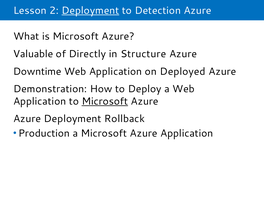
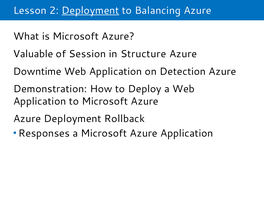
Detection: Detection -> Balancing
Directly: Directly -> Session
Deployed: Deployed -> Detection
Microsoft at (105, 101) underline: present -> none
Production: Production -> Responses
